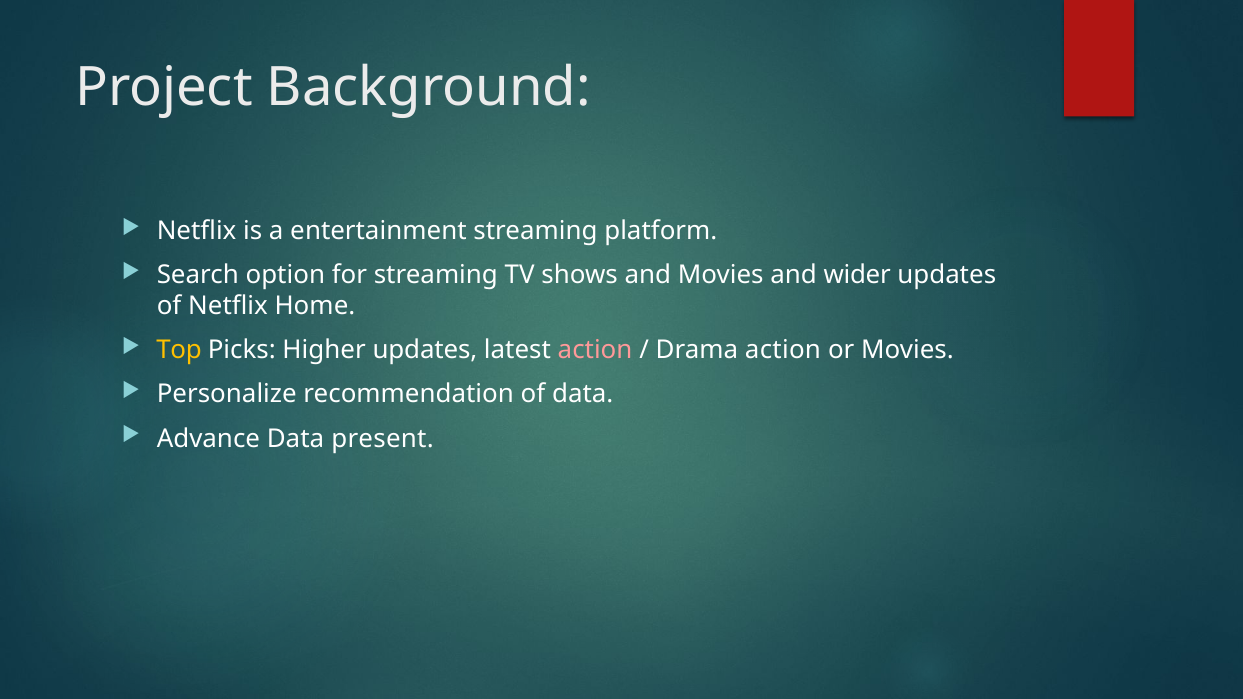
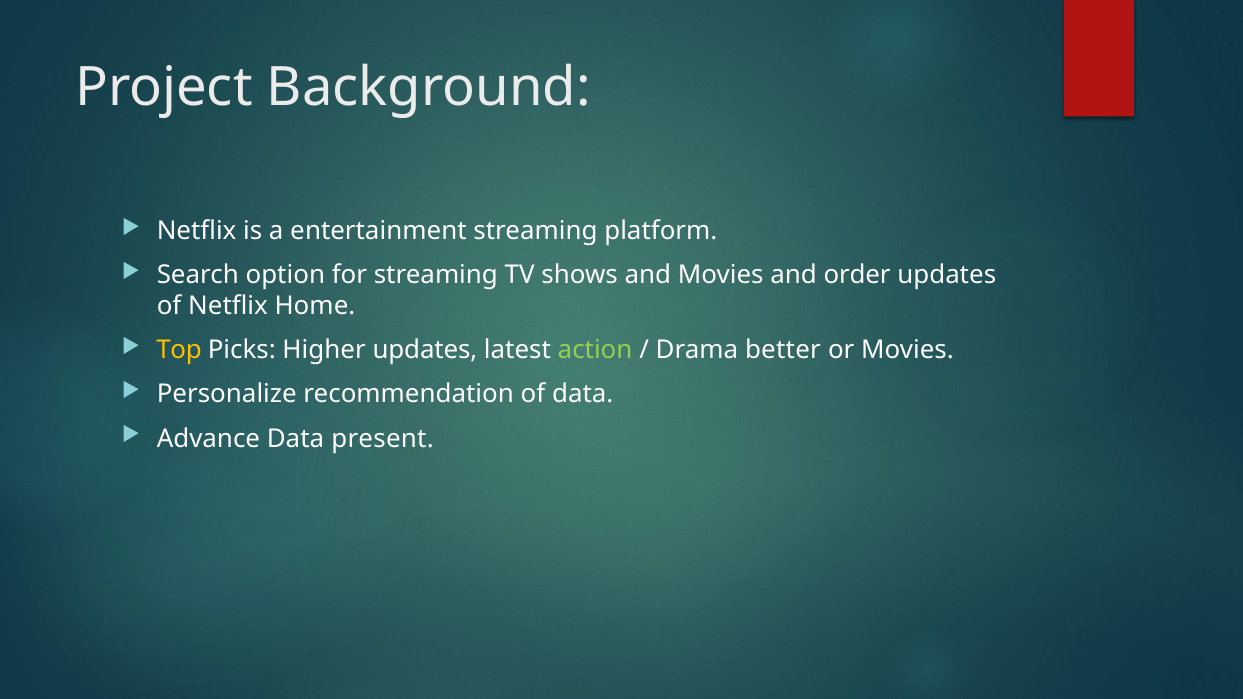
wider: wider -> order
action at (595, 351) colour: pink -> light green
Drama action: action -> better
